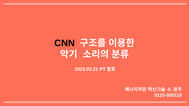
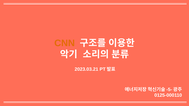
CNN colour: black -> orange
